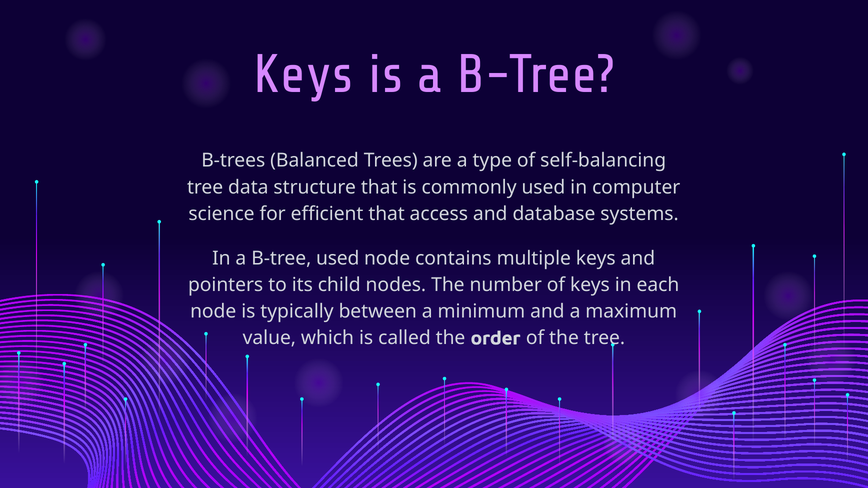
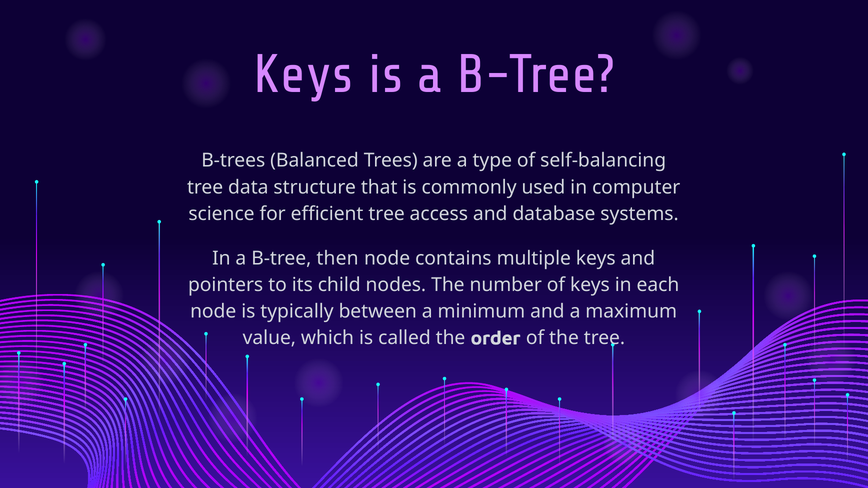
efficient that: that -> tree
B-tree used: used -> then
